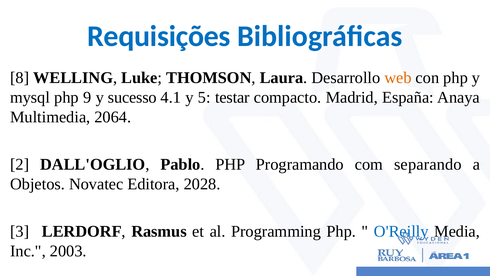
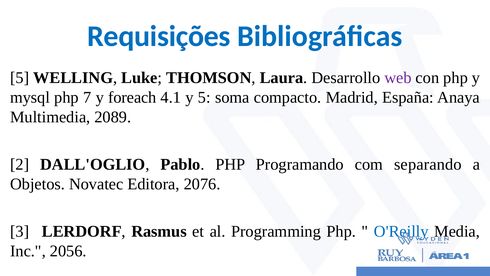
8 at (20, 78): 8 -> 5
web colour: orange -> purple
9: 9 -> 7
sucesso: sucesso -> foreach
testar: testar -> soma
2064: 2064 -> 2089
2028: 2028 -> 2076
2003: 2003 -> 2056
